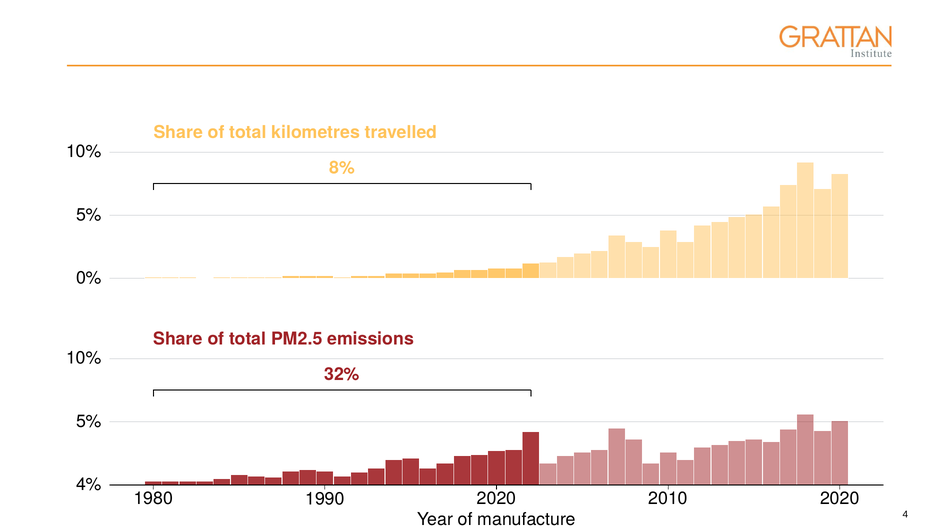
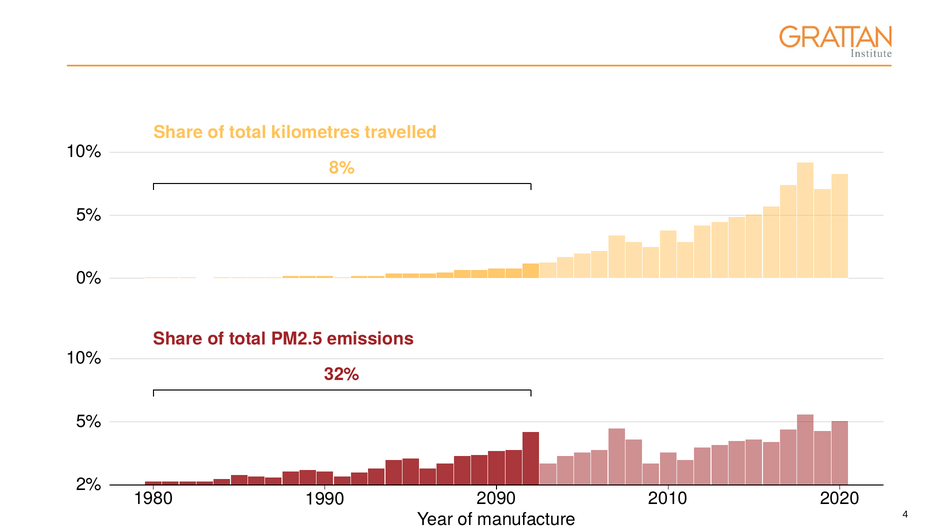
4%: 4% -> 2%
1990 2020: 2020 -> 2090
